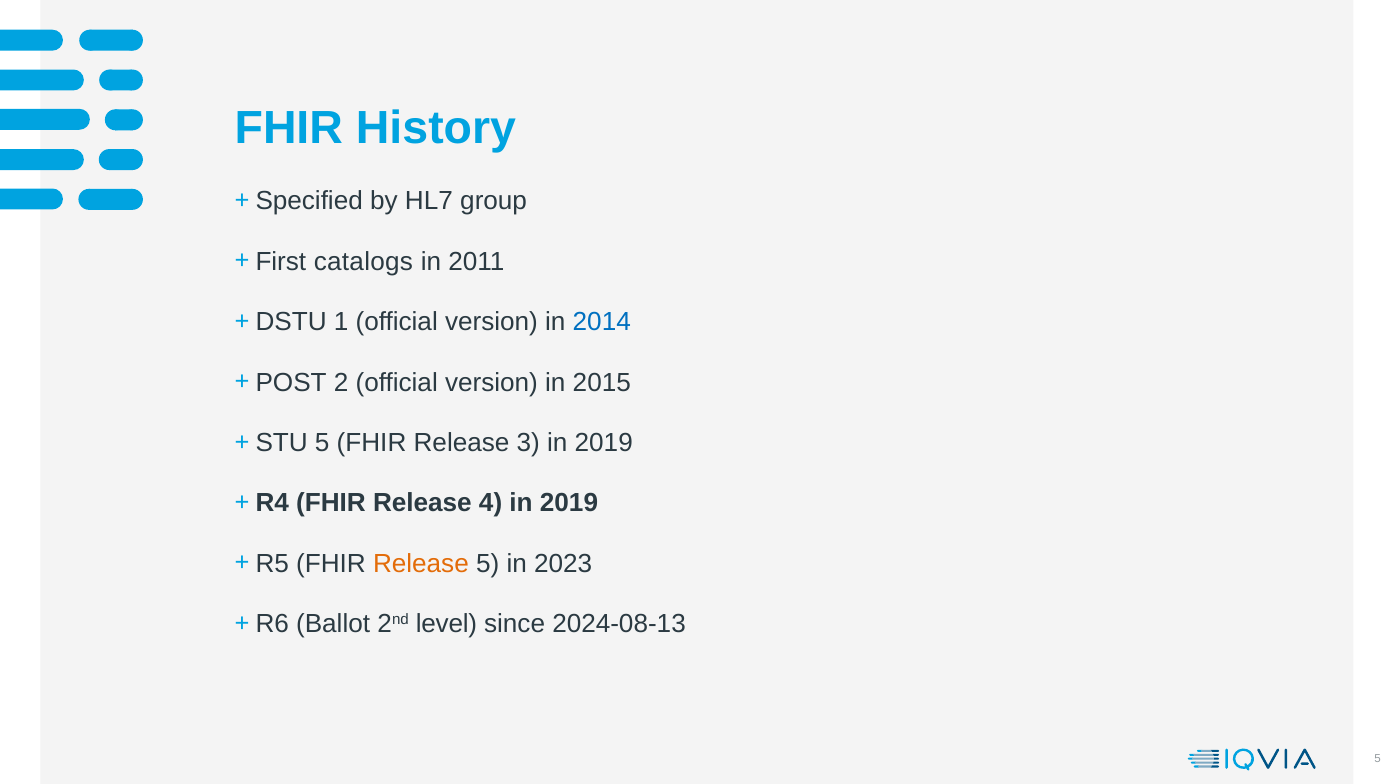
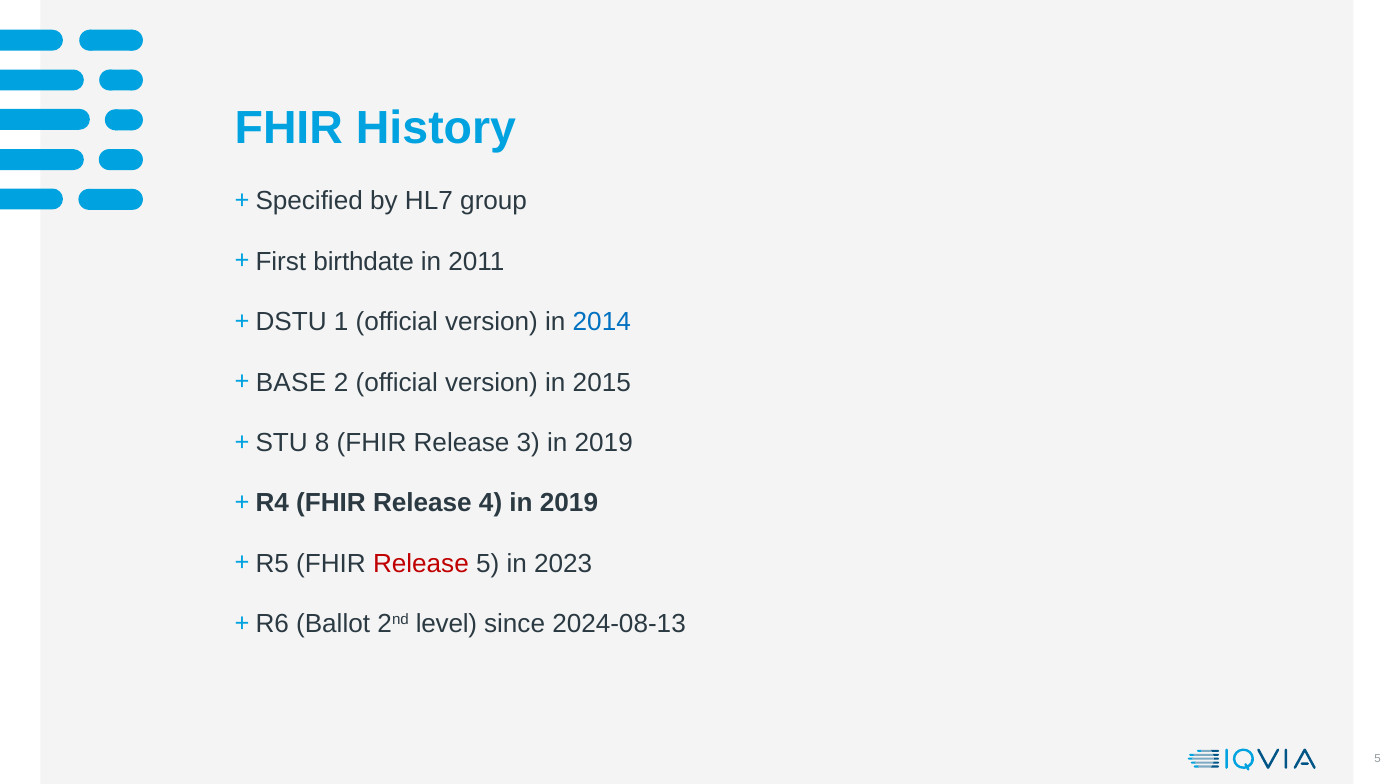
catalogs: catalogs -> birthdate
POST: POST -> BASE
STU 5: 5 -> 8
Release at (421, 564) colour: orange -> red
